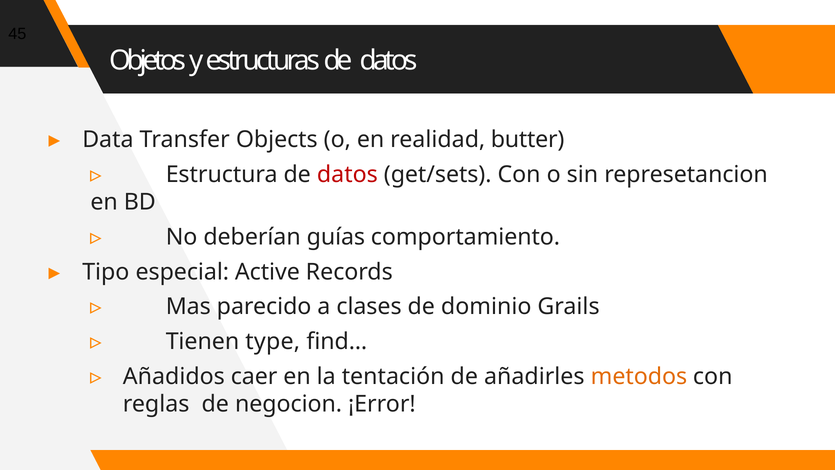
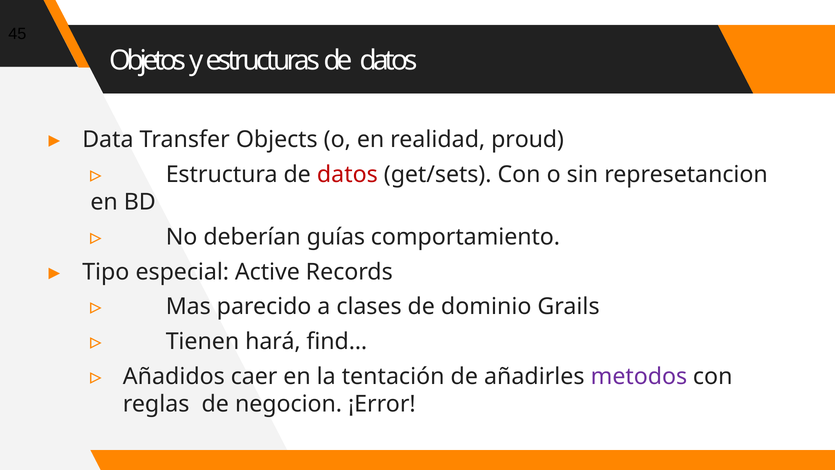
butter: butter -> proud
type: type -> hará
metodos colour: orange -> purple
